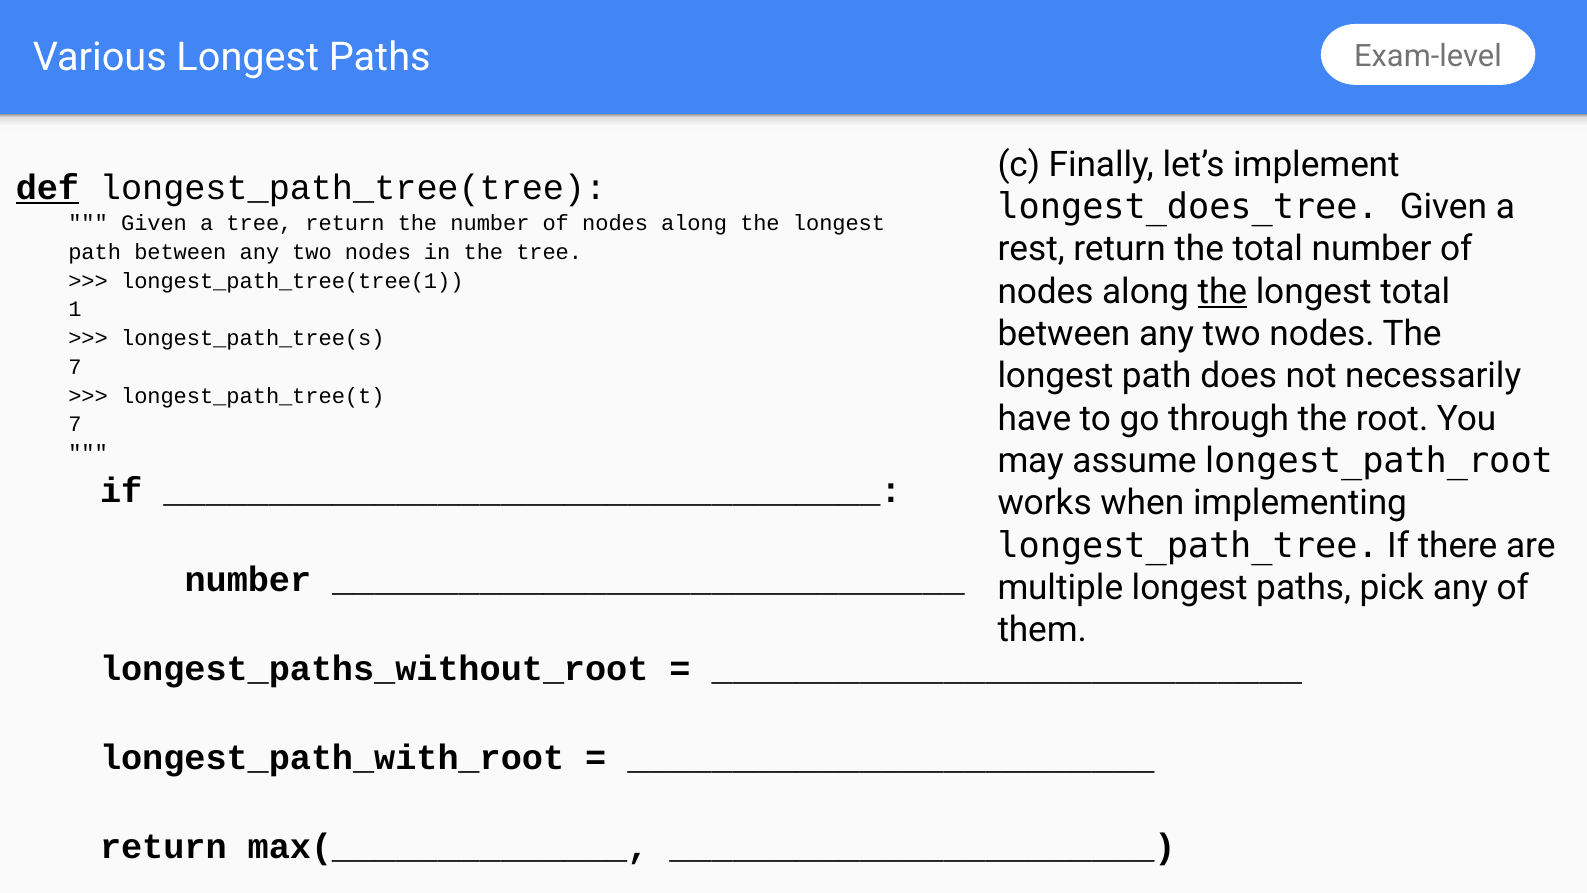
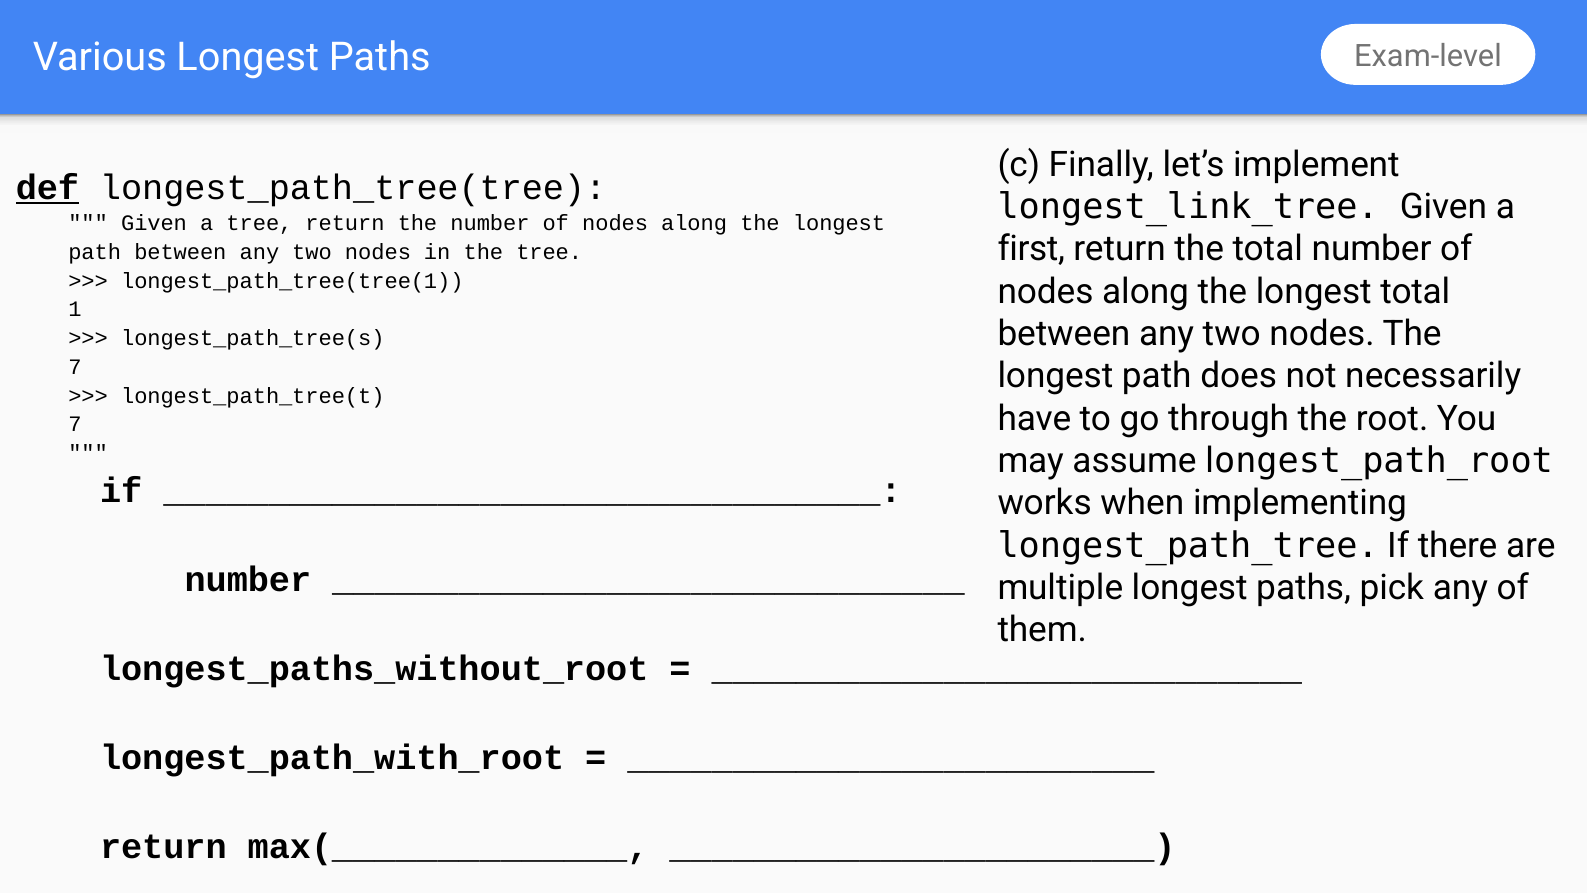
longest_does_tree: longest_does_tree -> longest_link_tree
rest: rest -> first
the at (1222, 292) underline: present -> none
